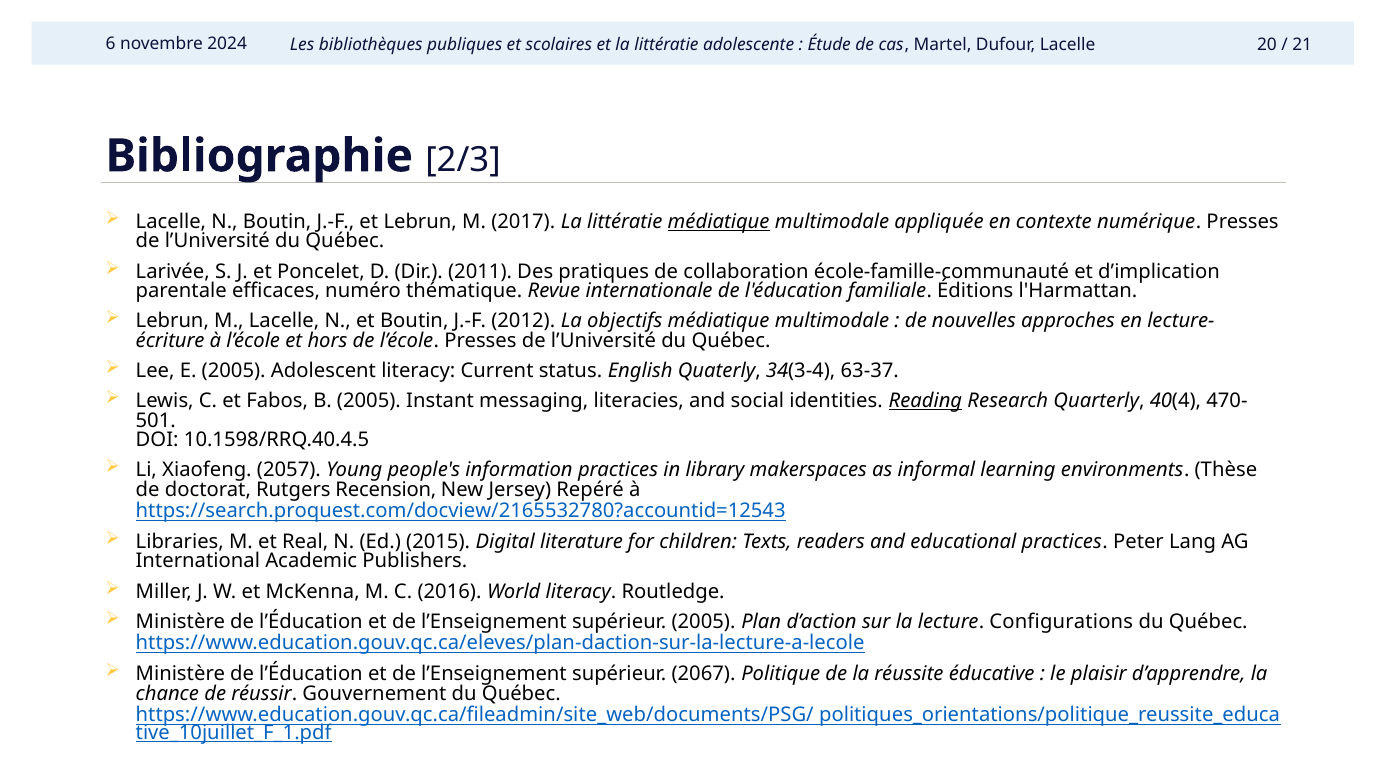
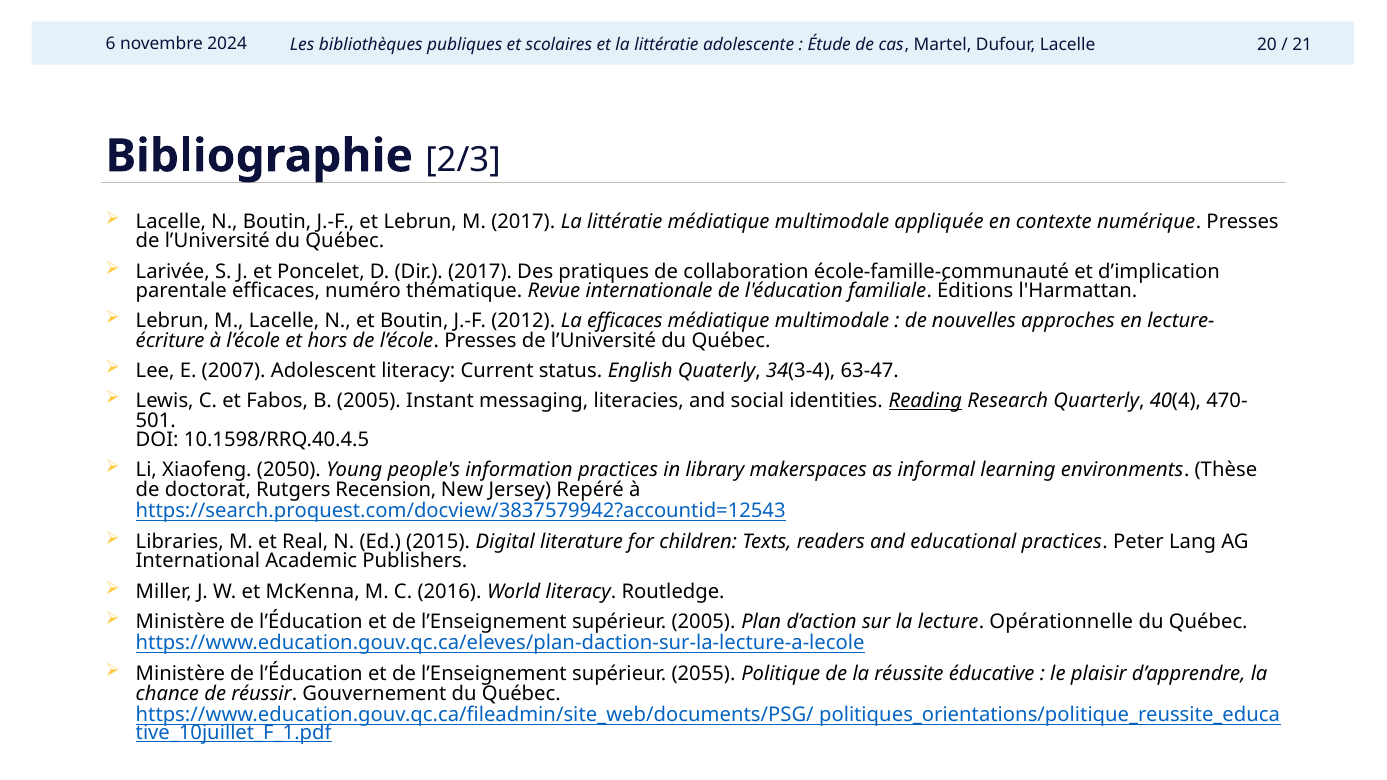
médiatique at (719, 222) underline: present -> none
Dir 2011: 2011 -> 2017
La objectifs: objectifs -> efficaces
E 2005: 2005 -> 2007
63-37: 63-37 -> 63-47
2057: 2057 -> 2050
https://search.proquest.com/docview/2165532780?accountid=12543: https://search.proquest.com/docview/2165532780?accountid=12543 -> https://search.proquest.com/docview/3837579942?accountid=12543
Configurations: Configurations -> Opérationnelle
2067: 2067 -> 2055
